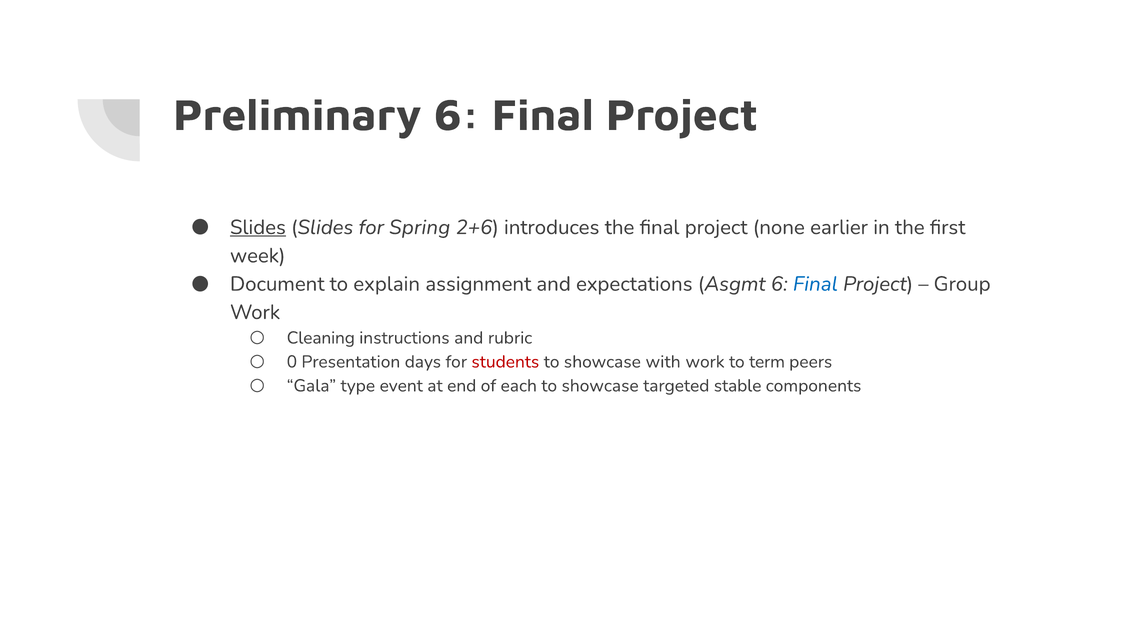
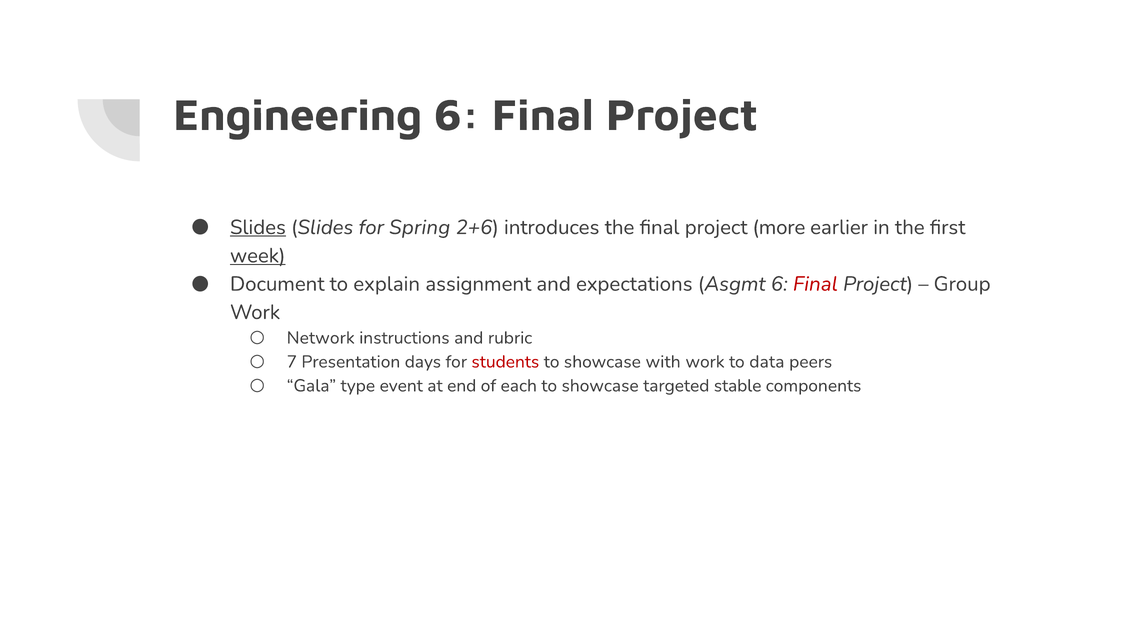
Preliminary: Preliminary -> Engineering
none: none -> more
week underline: none -> present
Final at (815, 284) colour: blue -> red
Cleaning: Cleaning -> Network
0: 0 -> 7
term: term -> data
